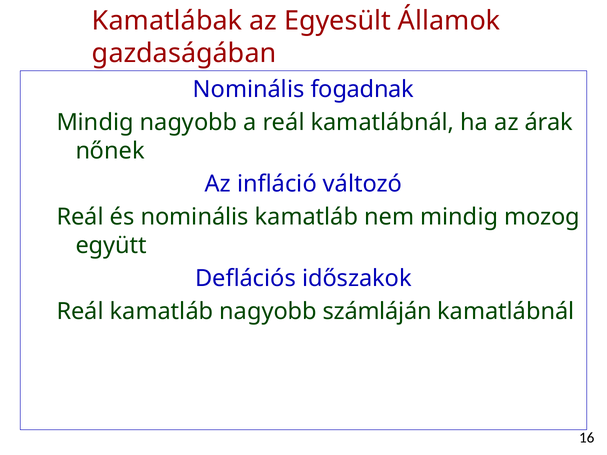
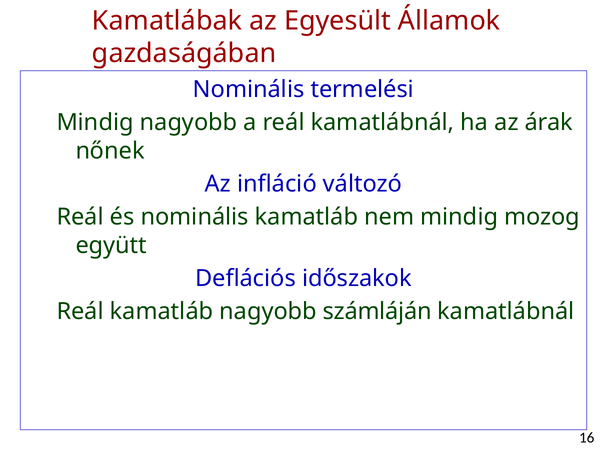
fogadnak: fogadnak -> termelési
